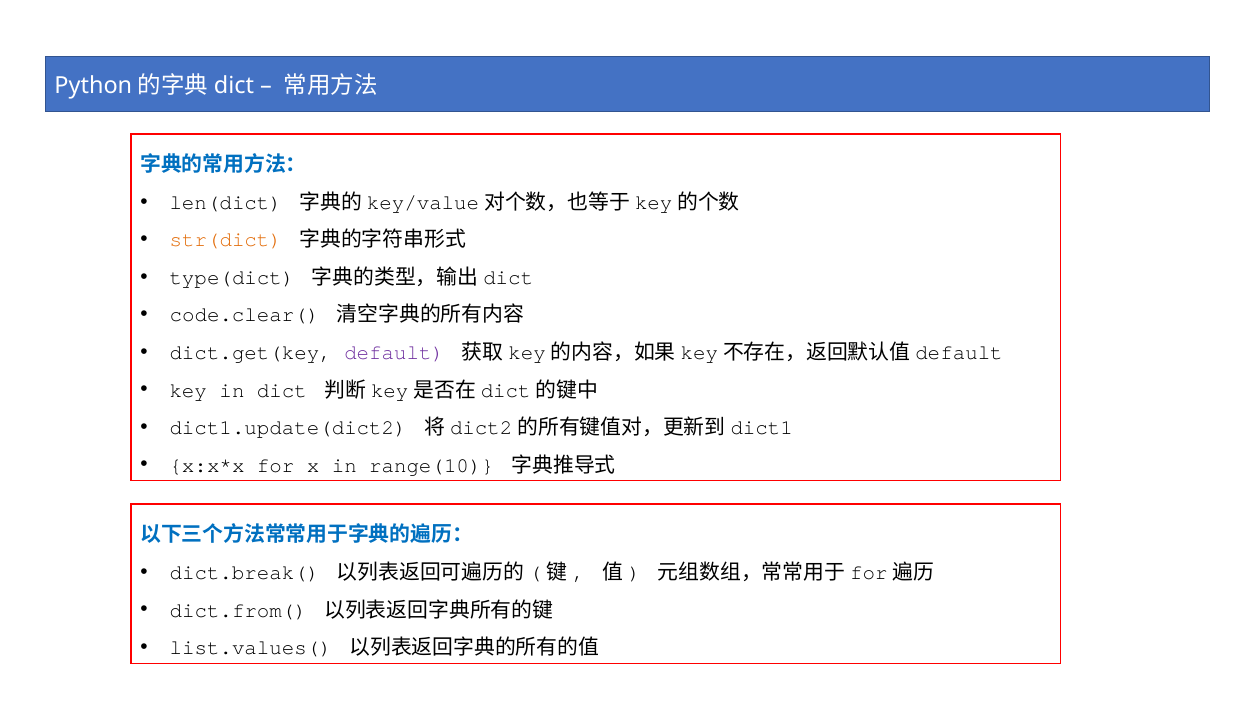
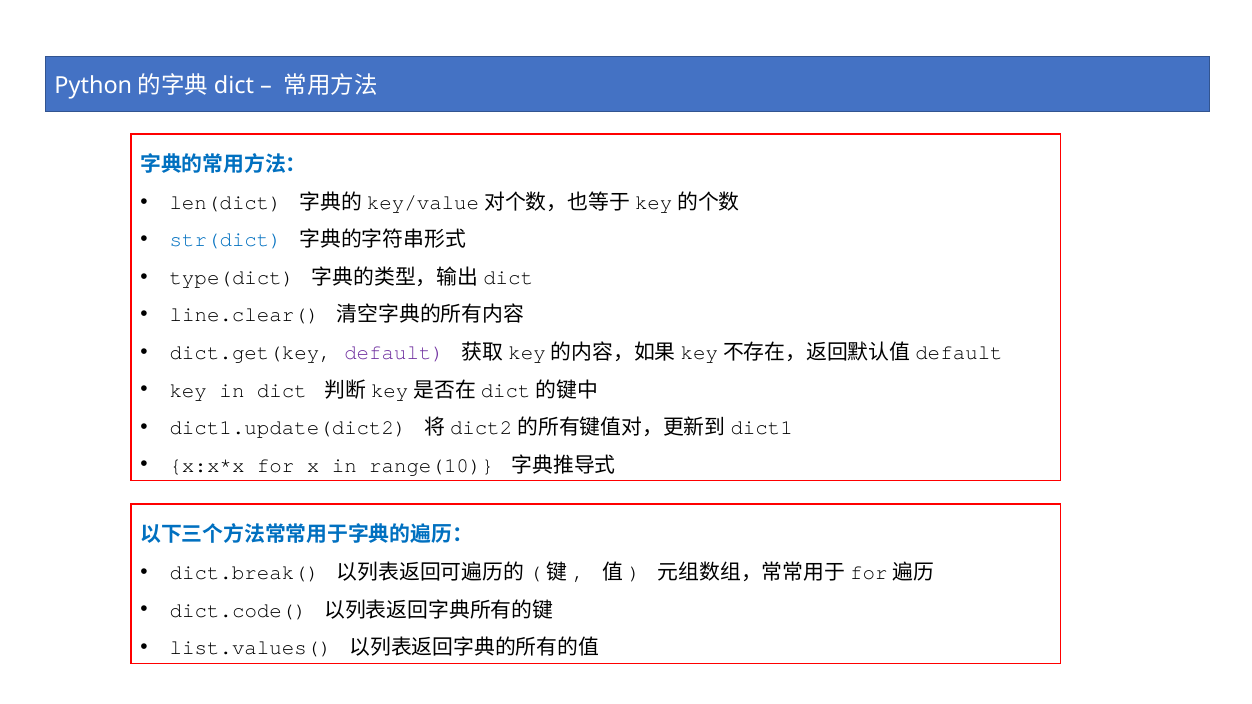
str(dict colour: orange -> blue
code.clear(: code.clear( -> line.clear(
dict.from(: dict.from( -> dict.code(
